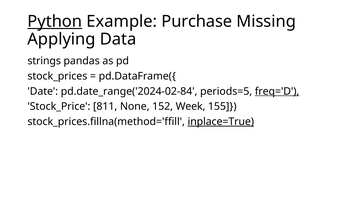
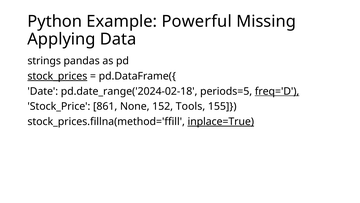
Python underline: present -> none
Purchase: Purchase -> Powerful
stock_prices underline: none -> present
pd.date_range('2024-02-84: pd.date_range('2024-02-84 -> pd.date_range('2024-02-18
811: 811 -> 861
Week: Week -> Tools
